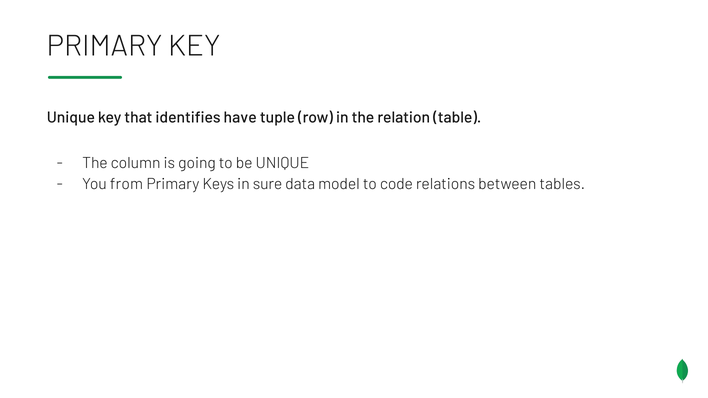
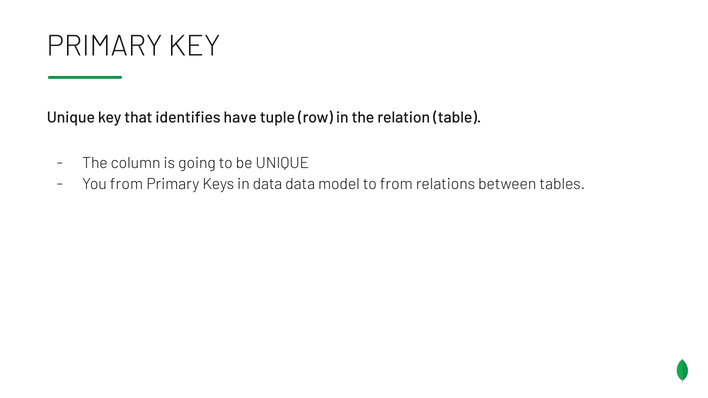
in sure: sure -> data
to code: code -> from
